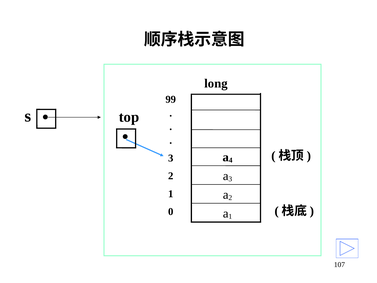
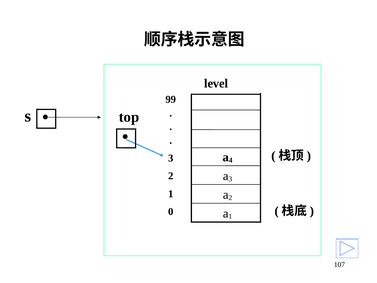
long: long -> level
